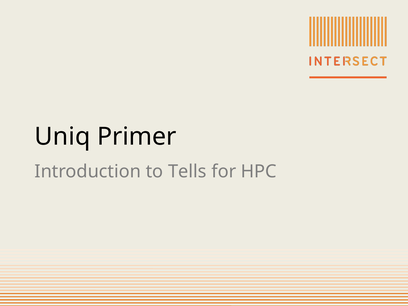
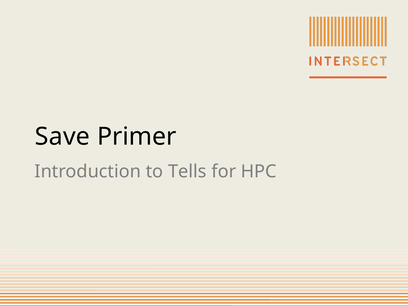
Uniq: Uniq -> Save
